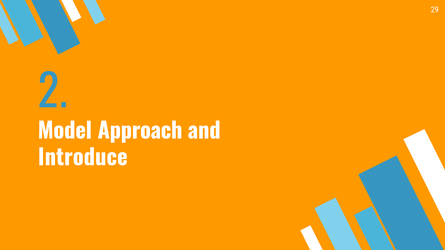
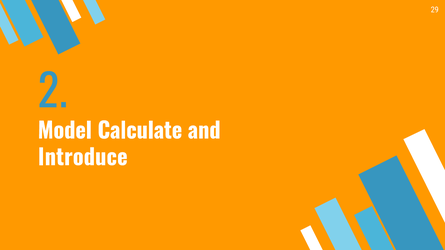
Approach: Approach -> Calculate
